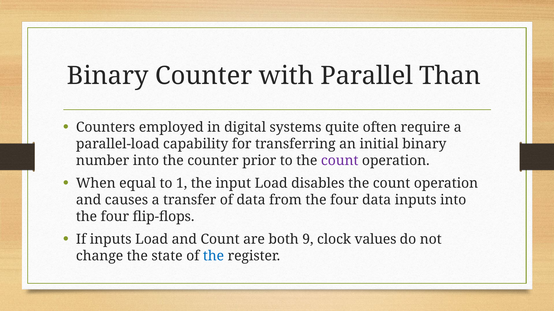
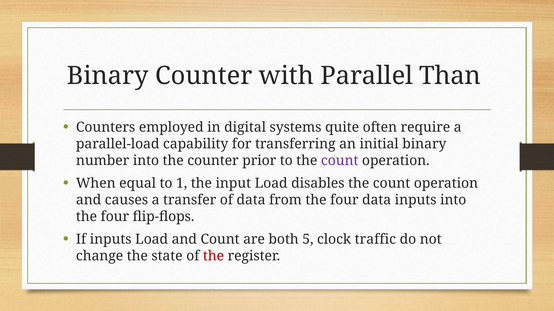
9: 9 -> 5
values: values -> traffic
the at (214, 256) colour: blue -> red
